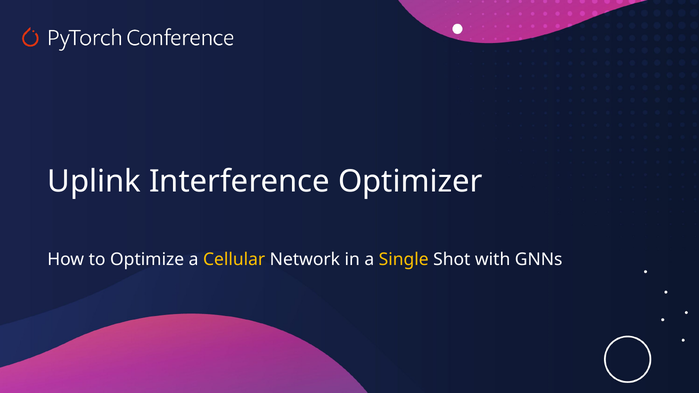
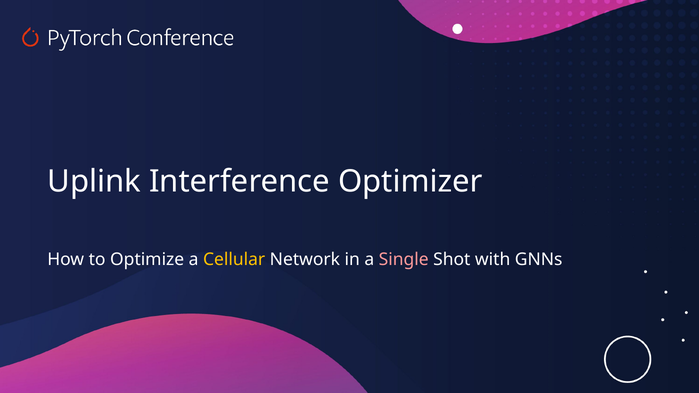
Single colour: yellow -> pink
